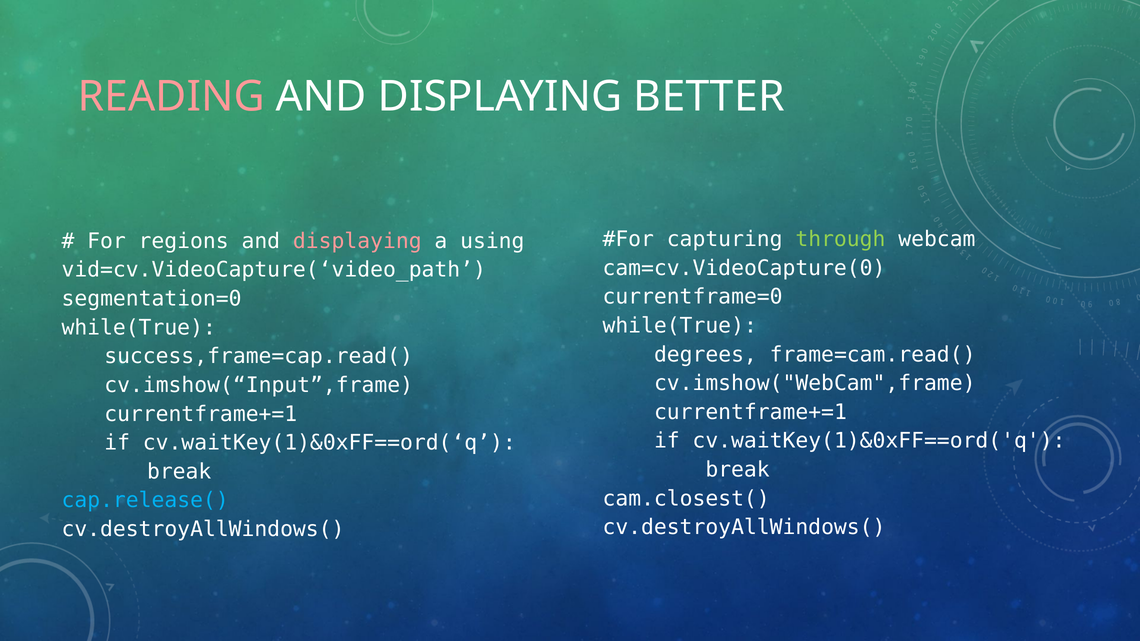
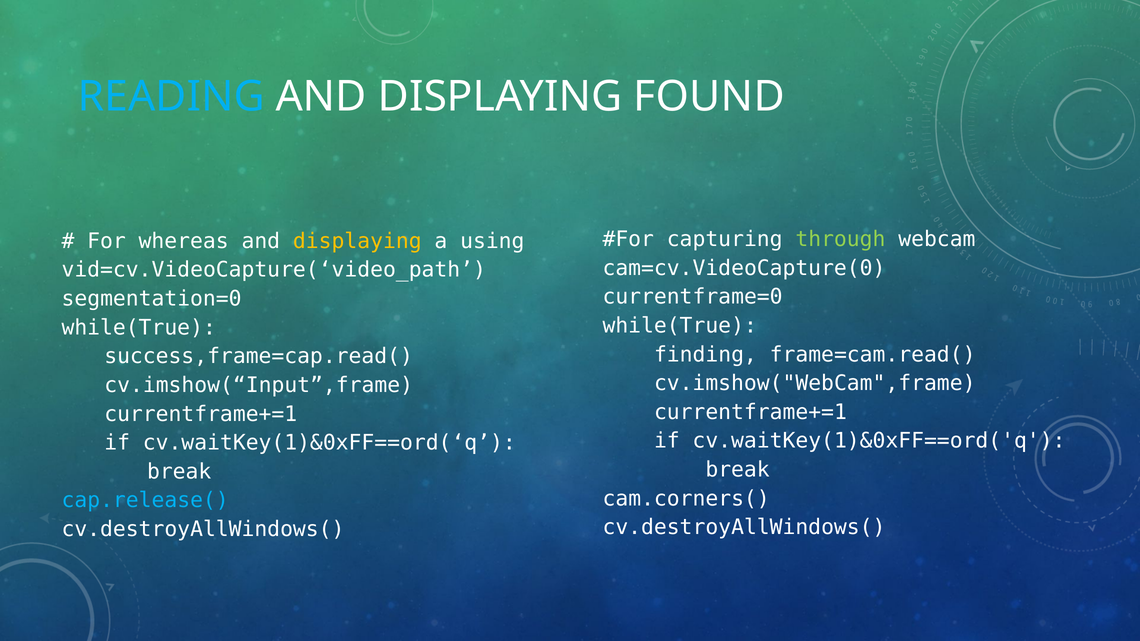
READING colour: pink -> light blue
BETTER: BETTER -> FOUND
regions: regions -> whereas
displaying at (357, 241) colour: pink -> yellow
degrees: degrees -> finding
cam.closest(: cam.closest( -> cam.corners(
